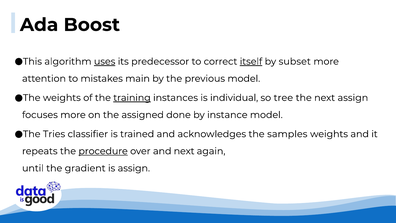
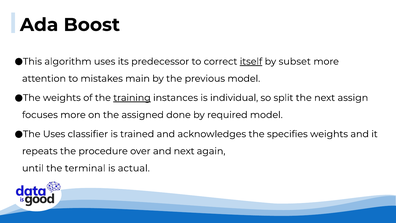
uses at (105, 61) underline: present -> none
tree: tree -> split
instance: instance -> required
The Tries: Tries -> Uses
samples: samples -> specifies
procedure underline: present -> none
gradient: gradient -> terminal
is assign: assign -> actual
